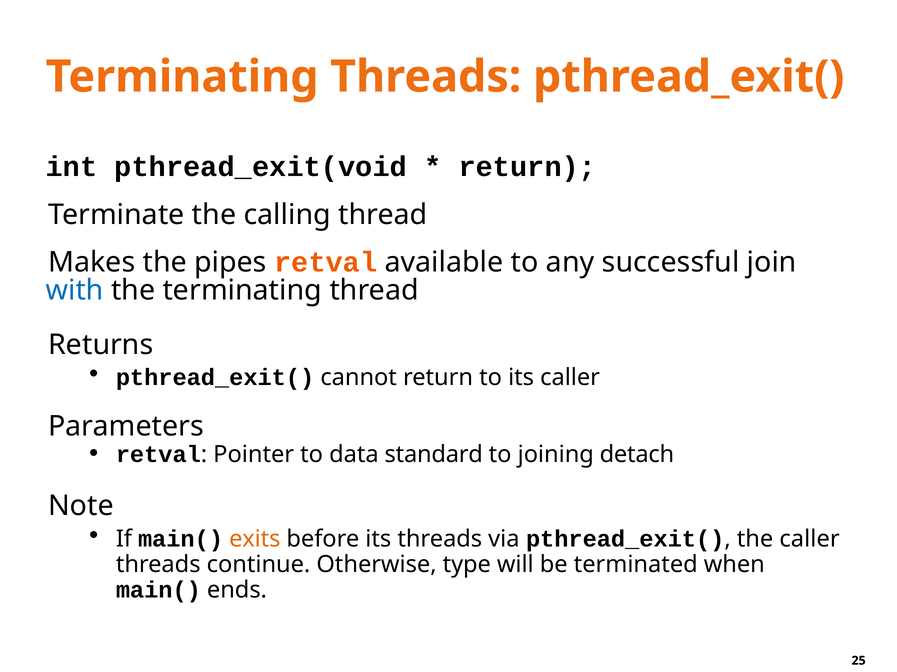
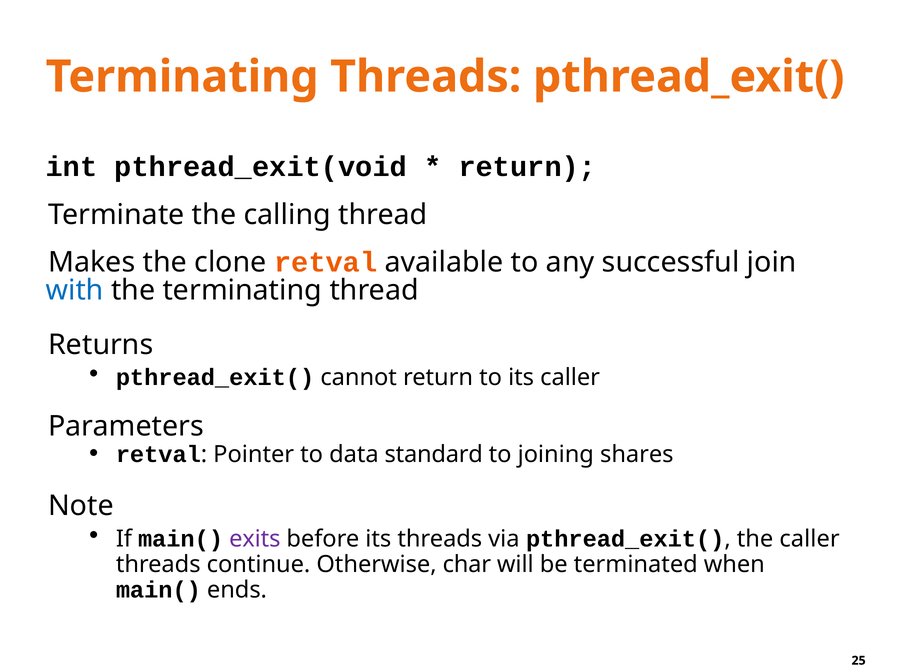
pipes: pipes -> clone
detach: detach -> shares
exits colour: orange -> purple
type: type -> char
